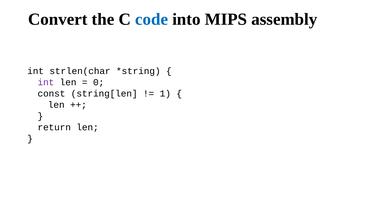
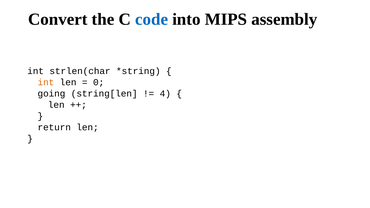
int at (46, 82) colour: purple -> orange
const: const -> going
1: 1 -> 4
